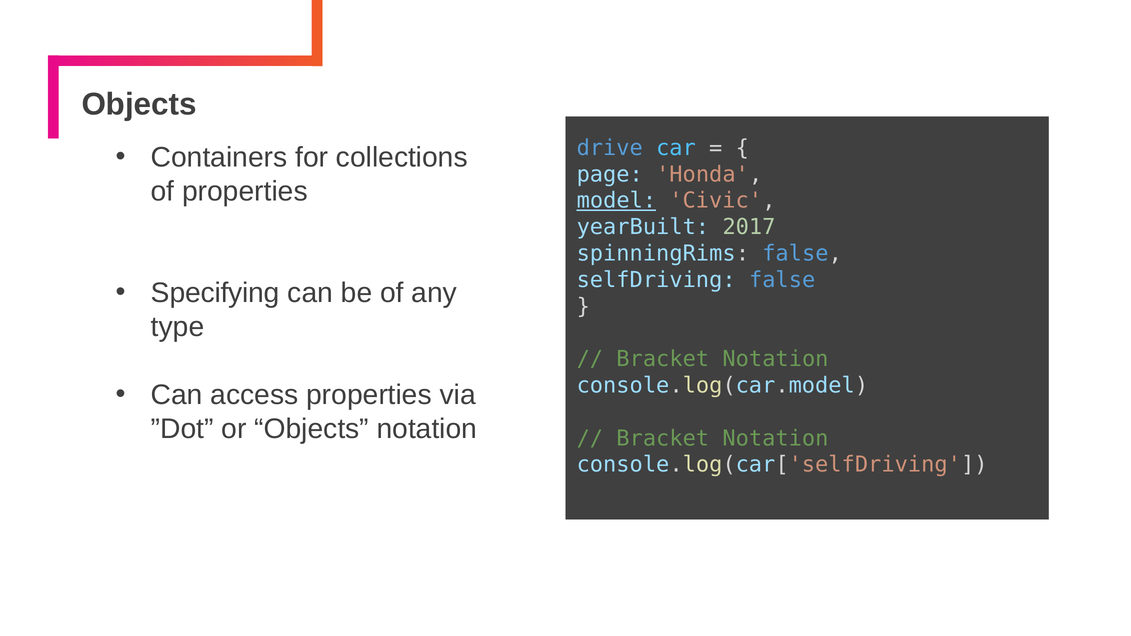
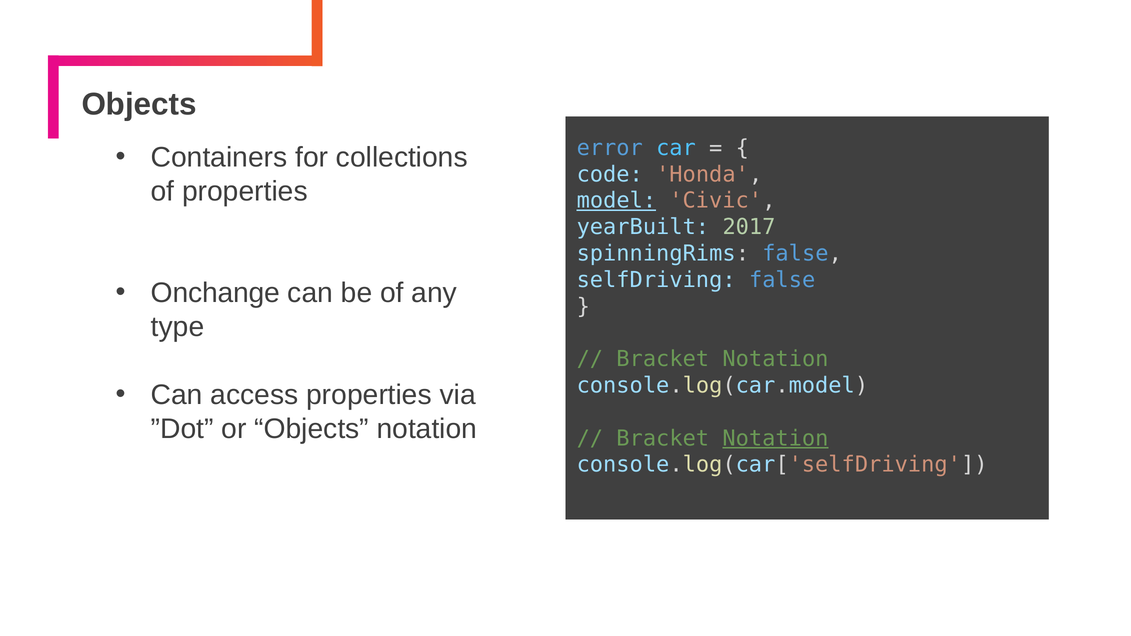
drive: drive -> error
page: page -> code
Specifying: Specifying -> Onchange
Notation at (775, 438) underline: none -> present
